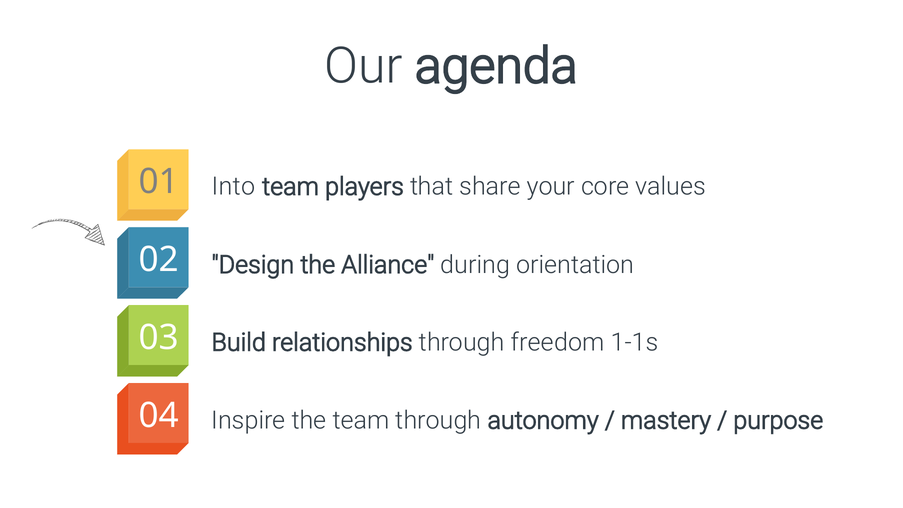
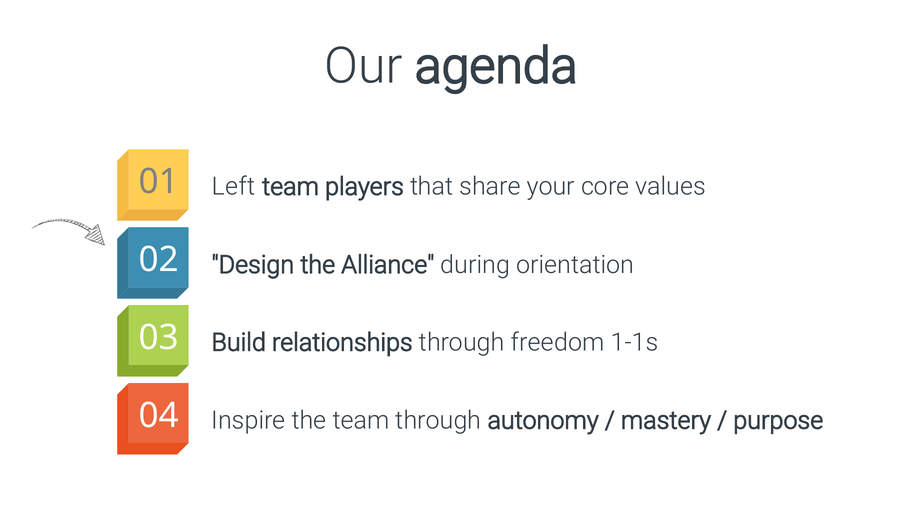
Into: Into -> Left
